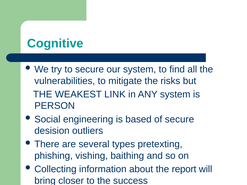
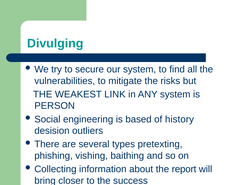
Cognitive: Cognitive -> Divulging
of secure: secure -> history
